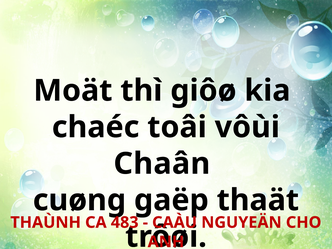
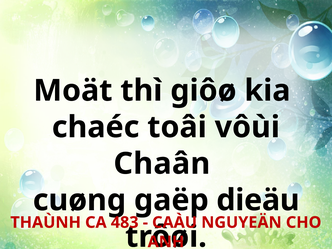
thaät: thaät -> dieäu
